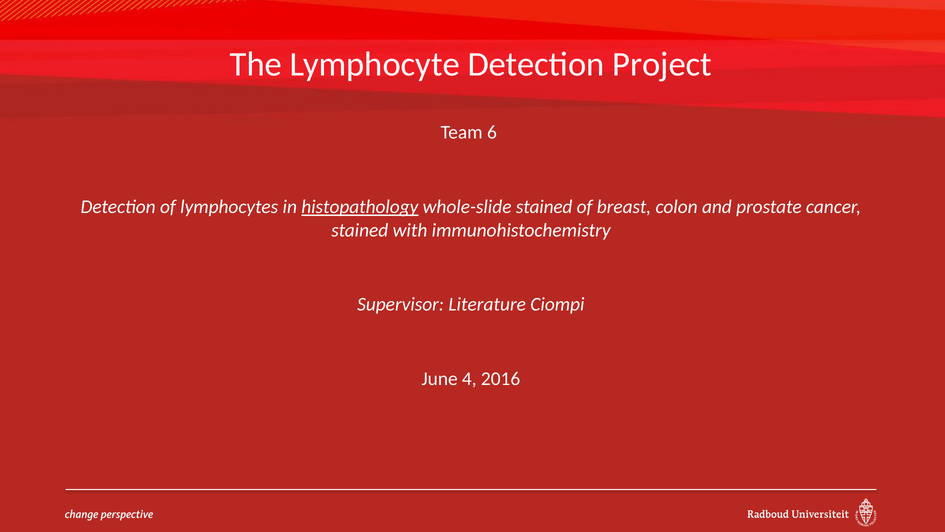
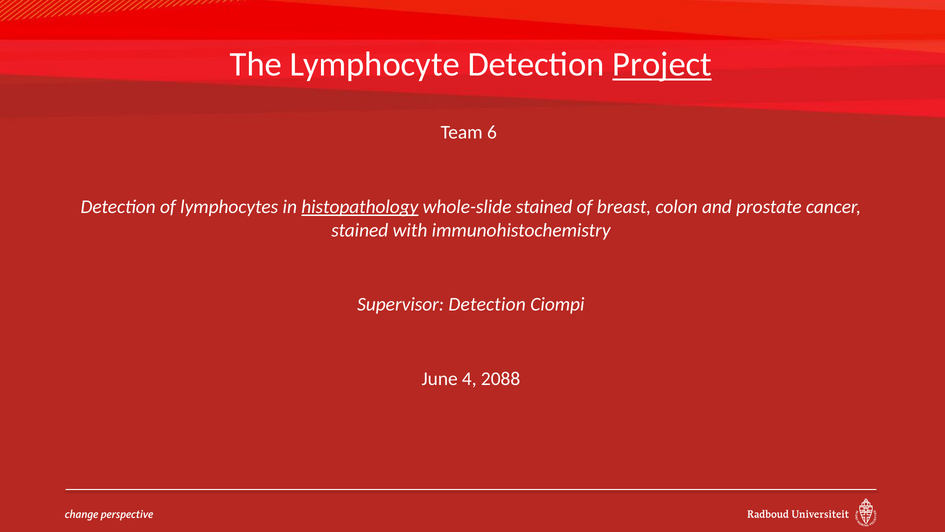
Project underline: none -> present
Supervisor Literature: Literature -> Detection
2016: 2016 -> 2088
